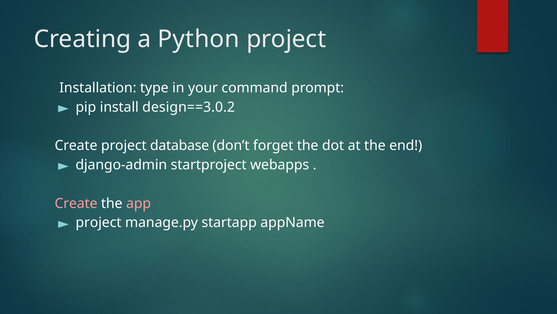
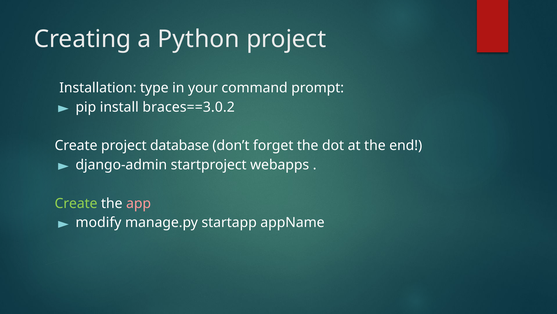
design==3.0.2: design==3.0.2 -> braces==3.0.2
Create at (76, 203) colour: pink -> light green
project at (98, 222): project -> modify
